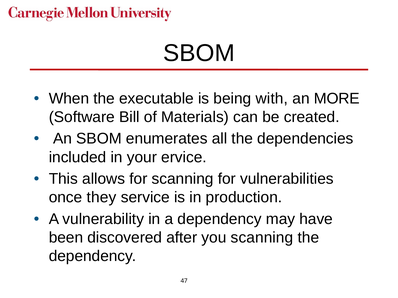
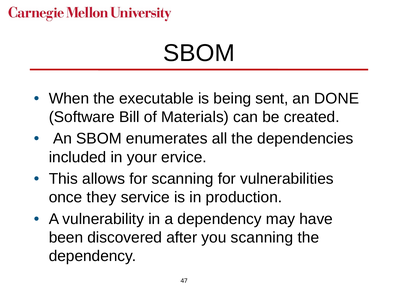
with: with -> sent
MORE: MORE -> DONE
